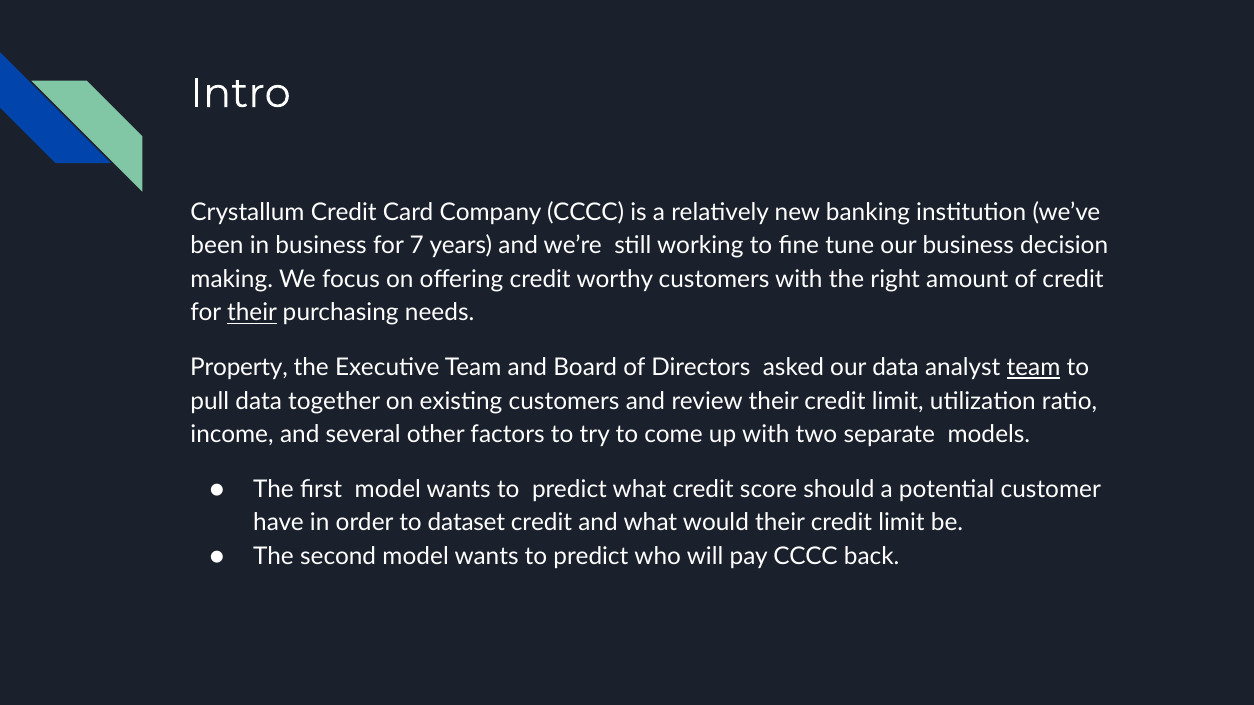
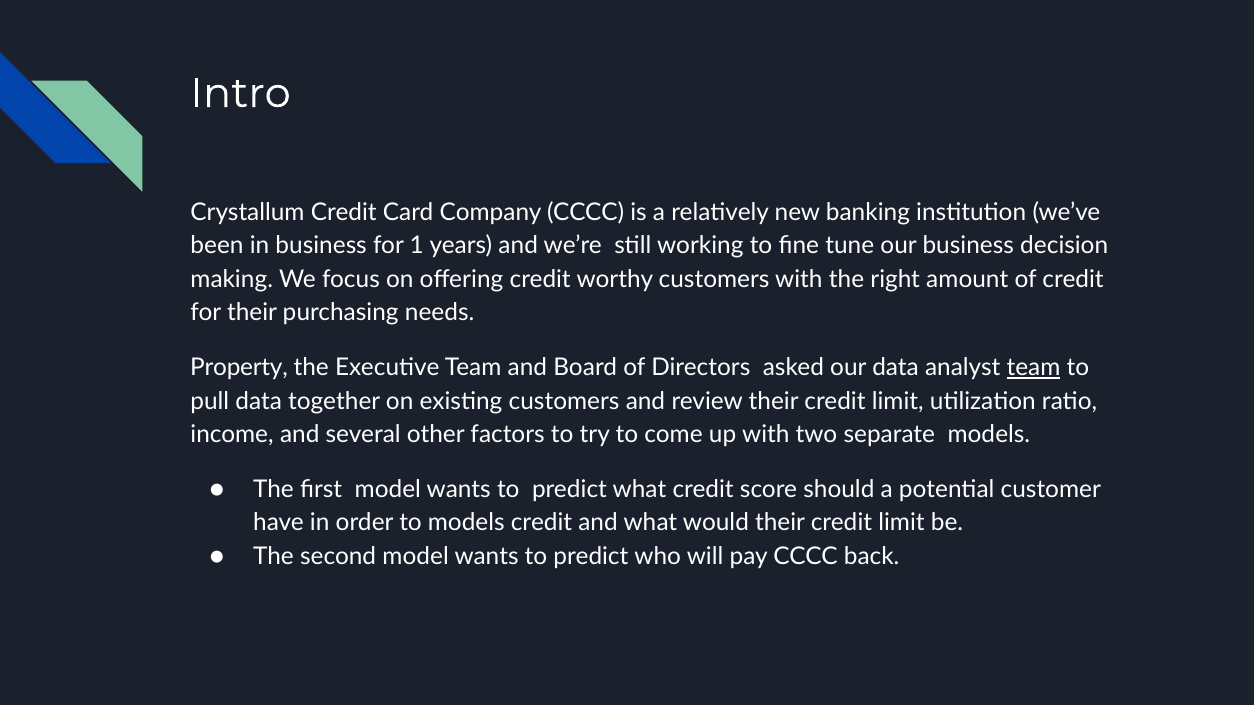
7: 7 -> 1
their at (252, 313) underline: present -> none
to dataset: dataset -> models
